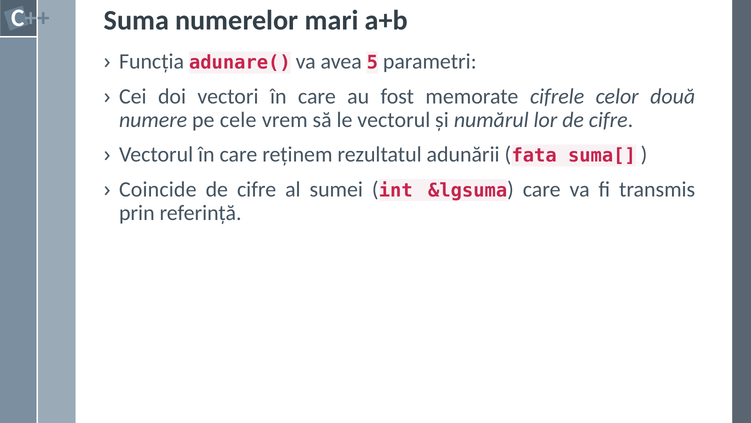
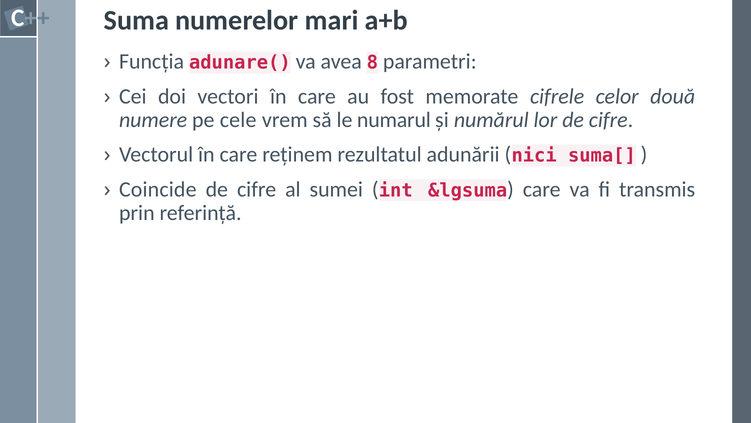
5: 5 -> 8
le vectorul: vectorul -> numarul
fata: fata -> nici
